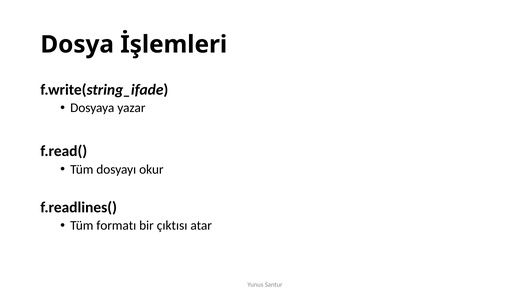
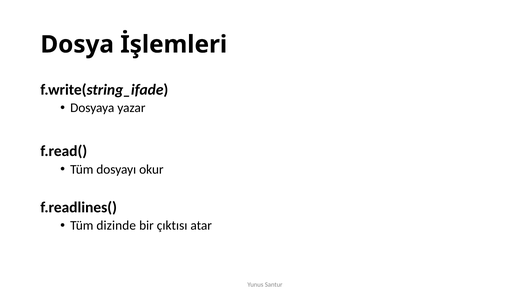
formatı: formatı -> dizinde
